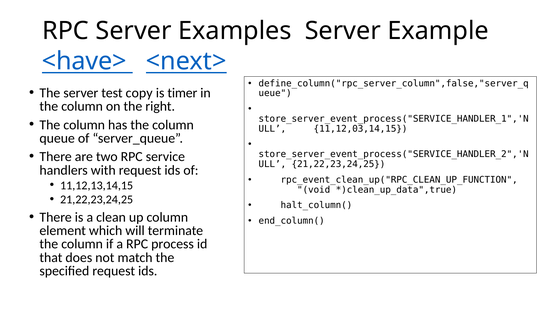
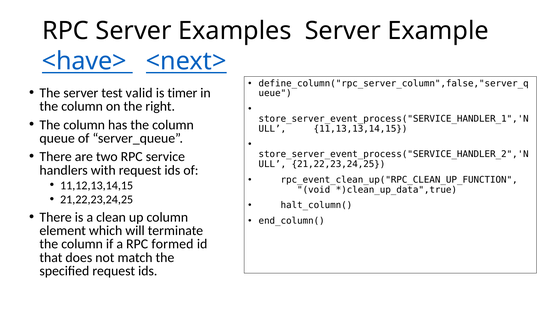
copy: copy -> valid
11,12,03,14,15: 11,12,03,14,15 -> 11,13,13,14,15
process: process -> formed
